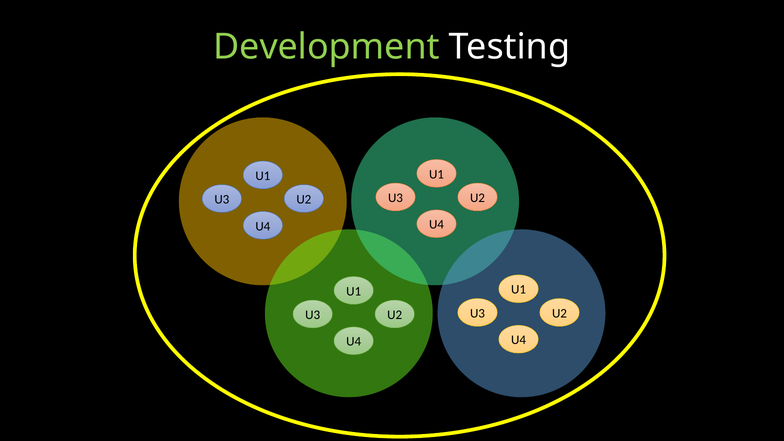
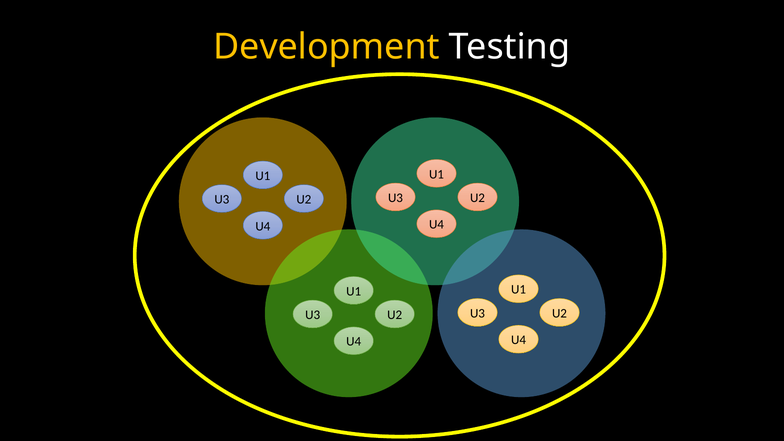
Development colour: light green -> yellow
